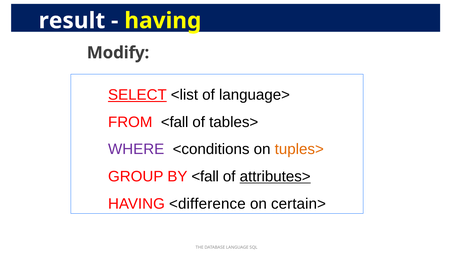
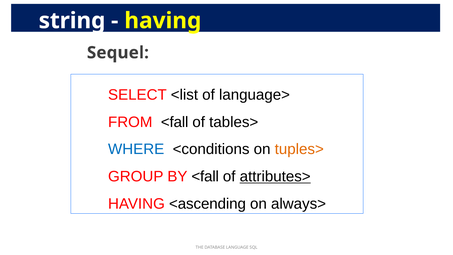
result: result -> string
Modify: Modify -> Sequel
SELECT underline: present -> none
WHERE colour: purple -> blue
<difference: <difference -> <ascending
certain>: certain> -> always>
